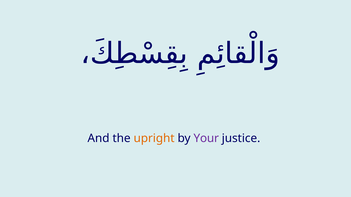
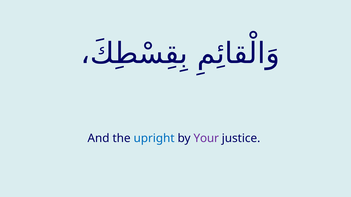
upright colour: orange -> blue
